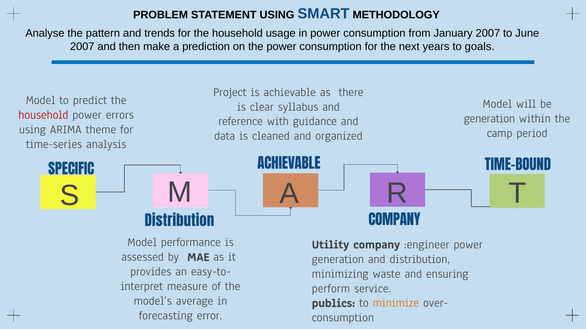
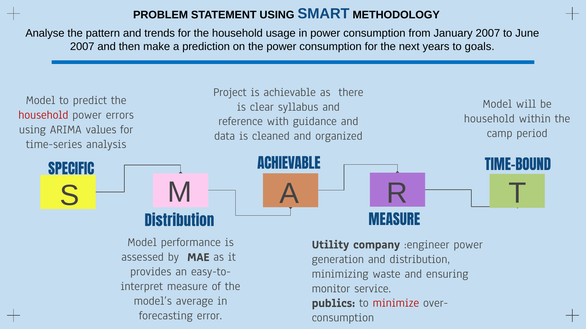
generation at (489, 119): generation -> household
theme: theme -> values
COMPANY at (394, 221): COMPANY -> MEASURE
perform: perform -> monitor
minimize colour: orange -> red
